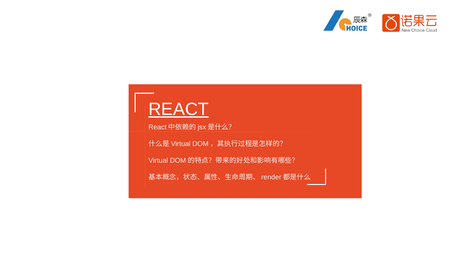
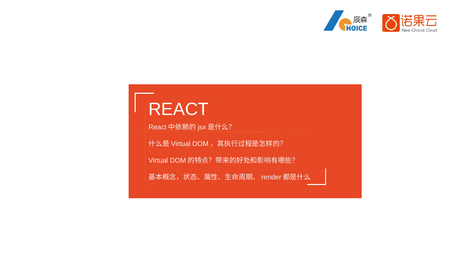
REACT underline: present -> none
